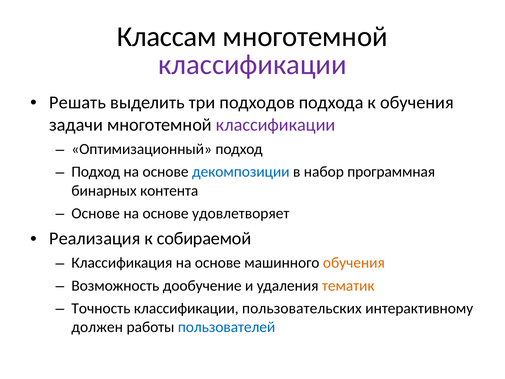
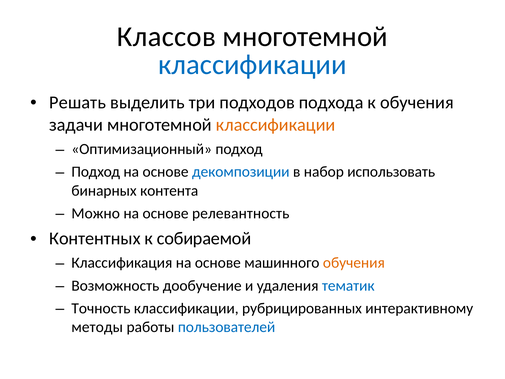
Классам: Классам -> Классов
классификации at (252, 65) colour: purple -> blue
классификации at (276, 125) colour: purple -> orange
программная: программная -> использовать
Основе at (96, 213): Основе -> Можно
удовлетворяет: удовлетворяет -> релевантность
Реализация: Реализация -> Контентных
тематик colour: orange -> blue
пользовательских: пользовательских -> рубрицированных
должен: должен -> методы
